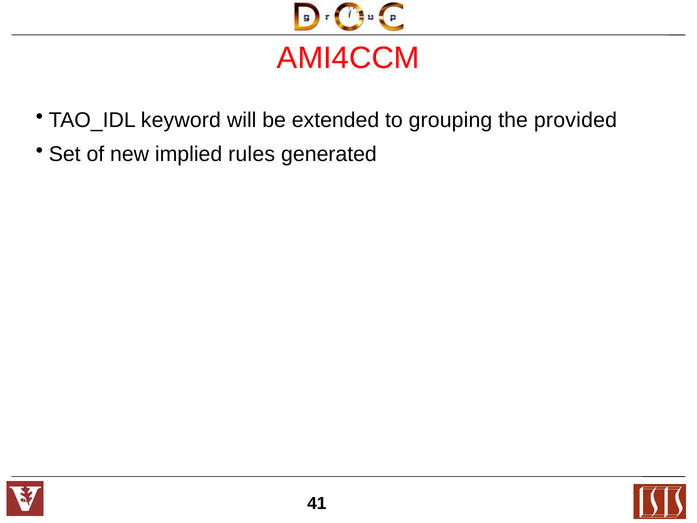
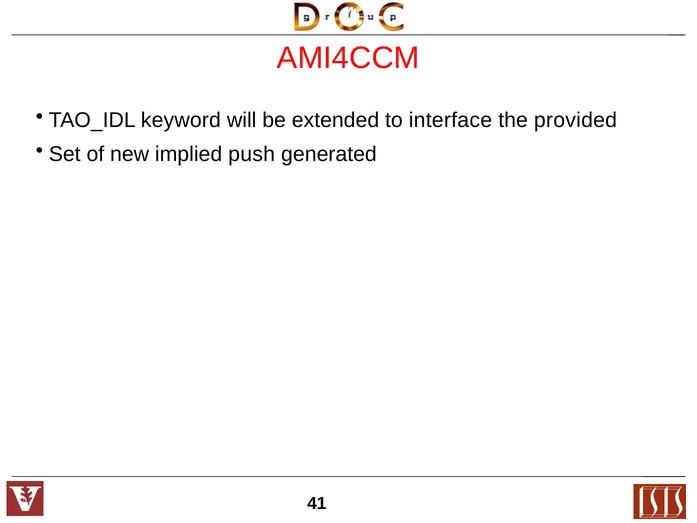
grouping: grouping -> interface
rules: rules -> push
